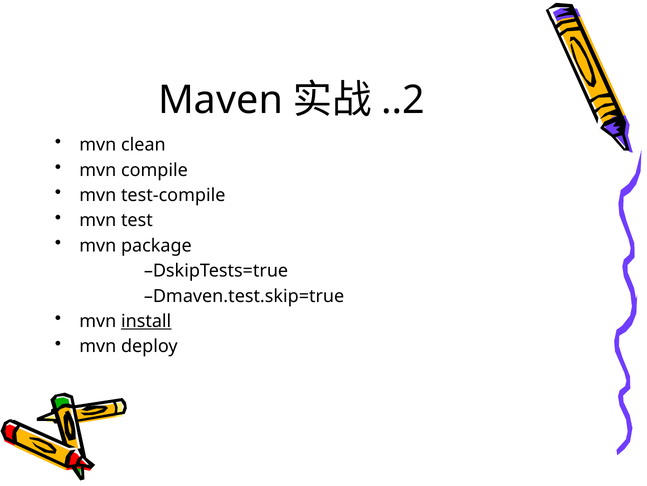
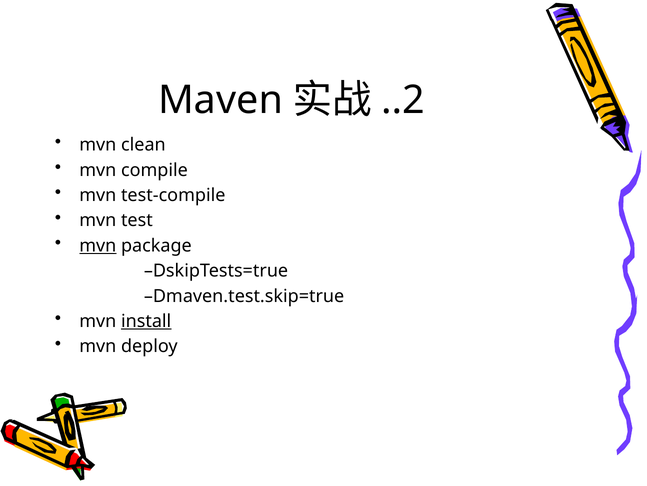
mvn at (98, 245) underline: none -> present
